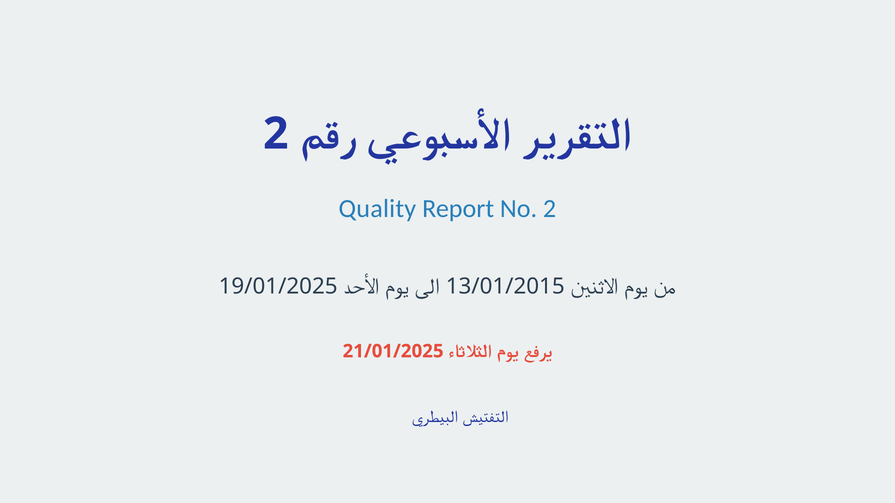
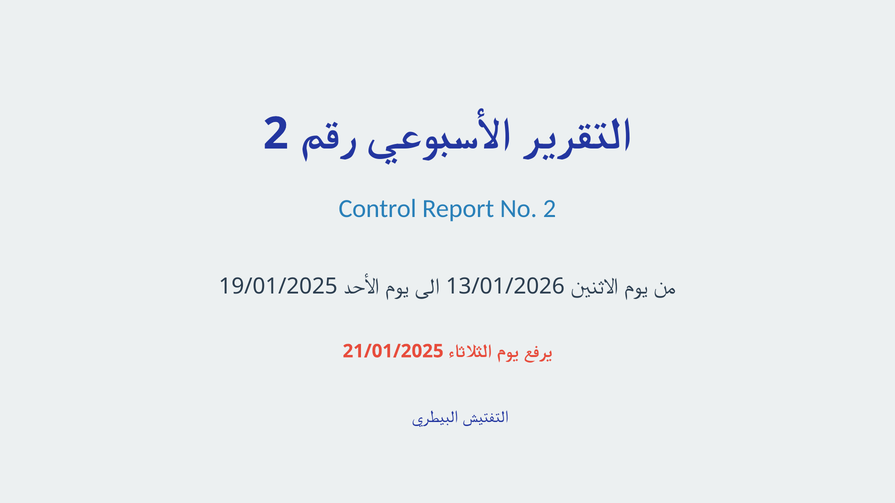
Quality: Quality -> Control
13/01/2015: 13/01/2015 -> 13/01/2026
